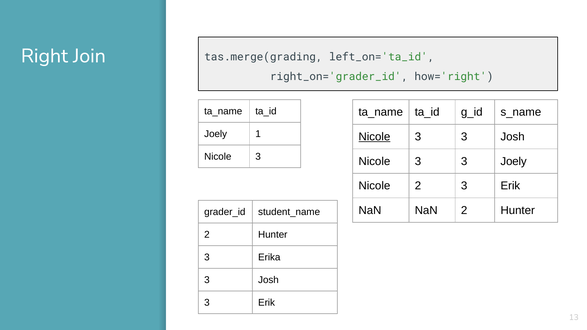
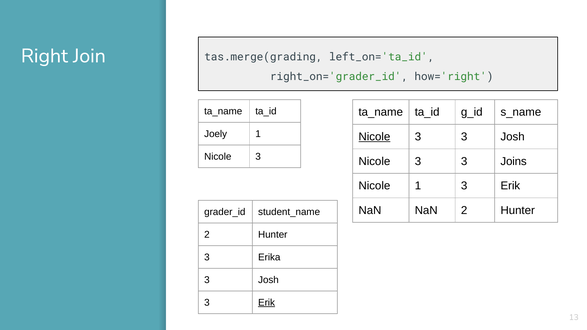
3 Joely: Joely -> Joins
Nicole 2: 2 -> 1
Erik at (267, 303) underline: none -> present
